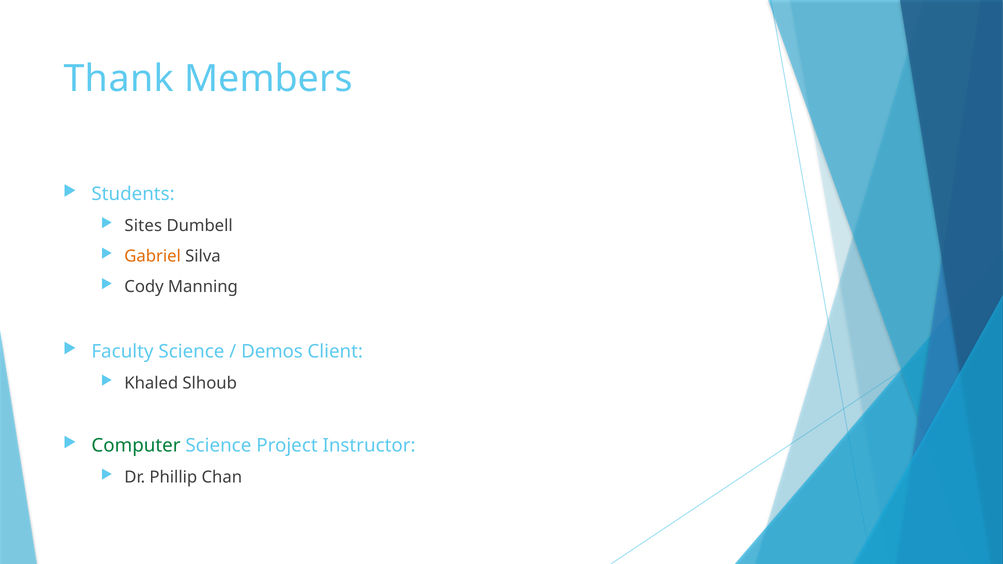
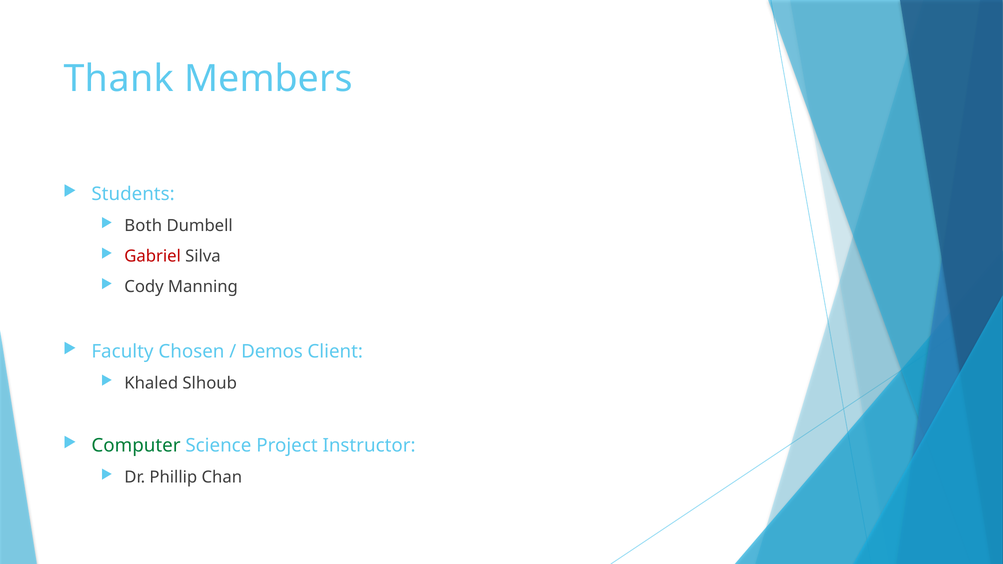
Sites: Sites -> Both
Gabriel colour: orange -> red
Faculty Science: Science -> Chosen
